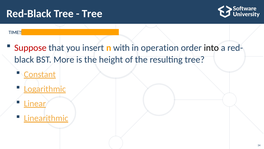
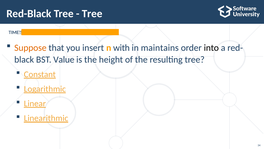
Suppose colour: red -> orange
operation: operation -> maintains
More: More -> Value
